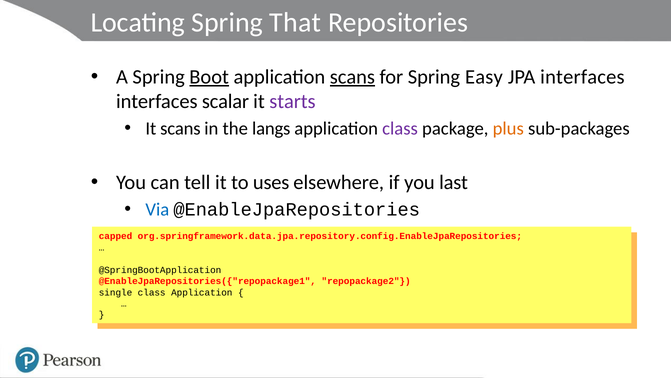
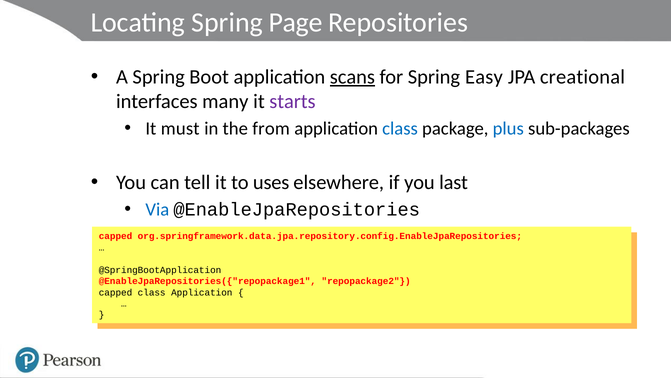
That: That -> Page
Boot underline: present -> none
JPA interfaces: interfaces -> creational
scalar: scalar -> many
It scans: scans -> must
langs: langs -> from
class at (400, 129) colour: purple -> blue
plus colour: orange -> blue
single at (116, 292): single -> capped
